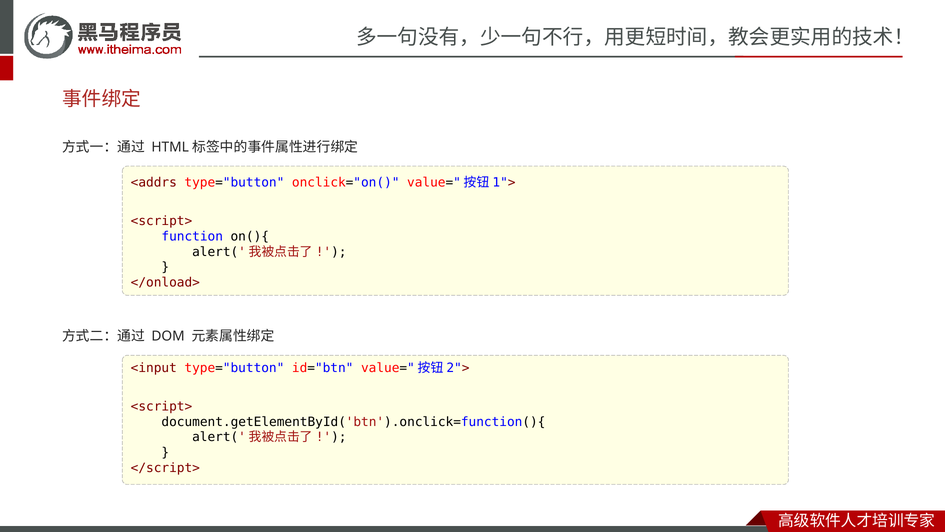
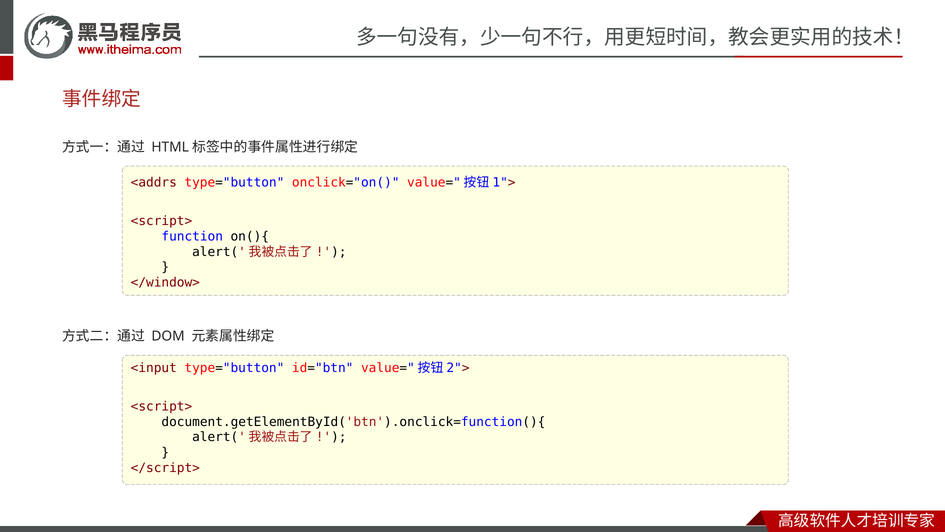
</onload>: </onload> -> </window>
